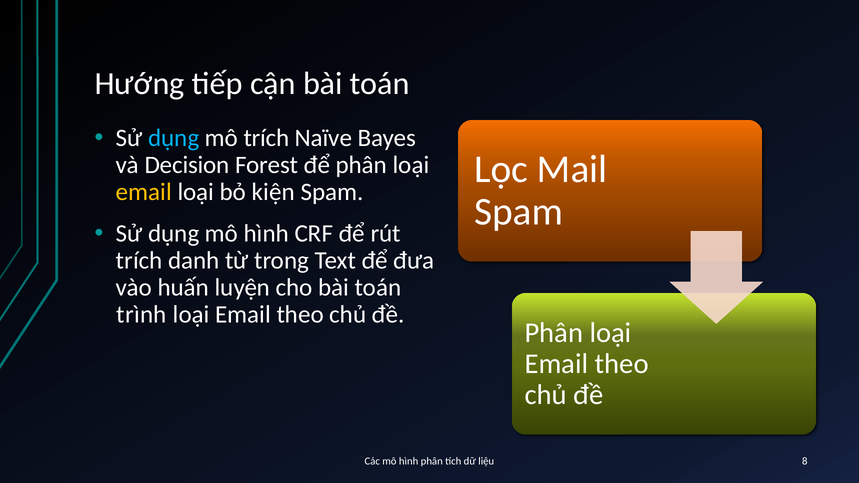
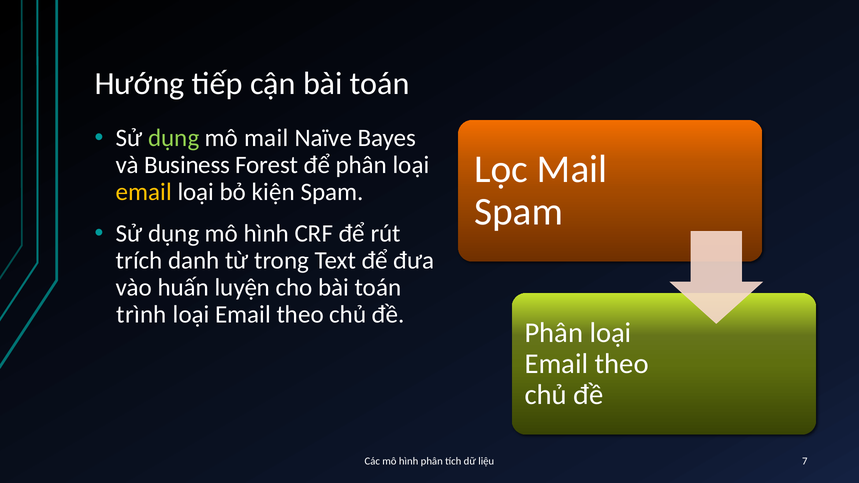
dụng at (174, 138) colour: light blue -> light green
mô trích: trích -> mail
Decision: Decision -> Business
8: 8 -> 7
